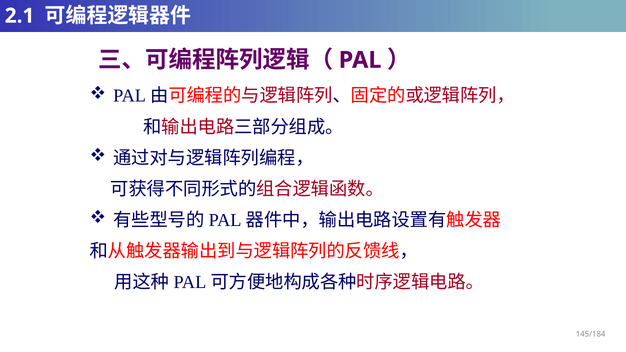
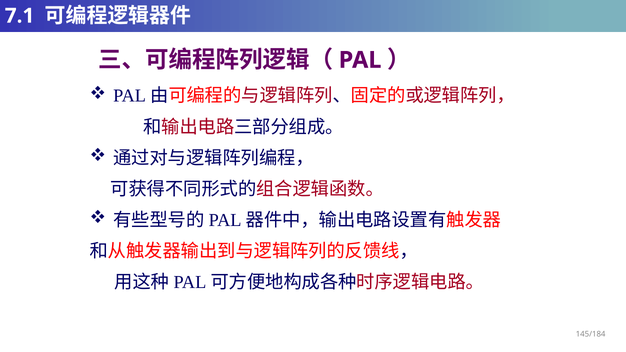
2.1: 2.1 -> 7.1
